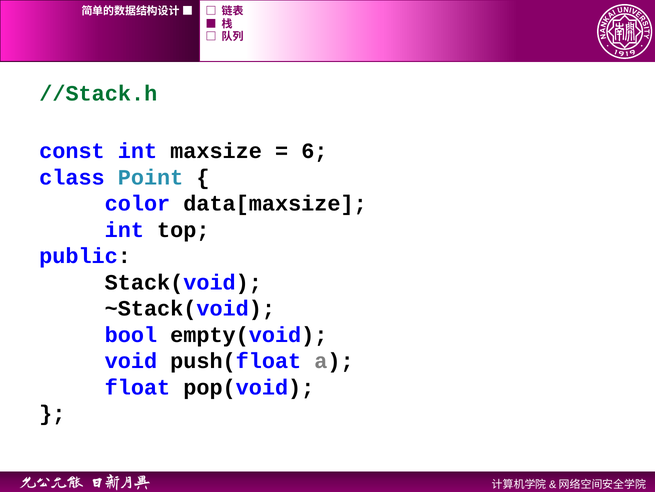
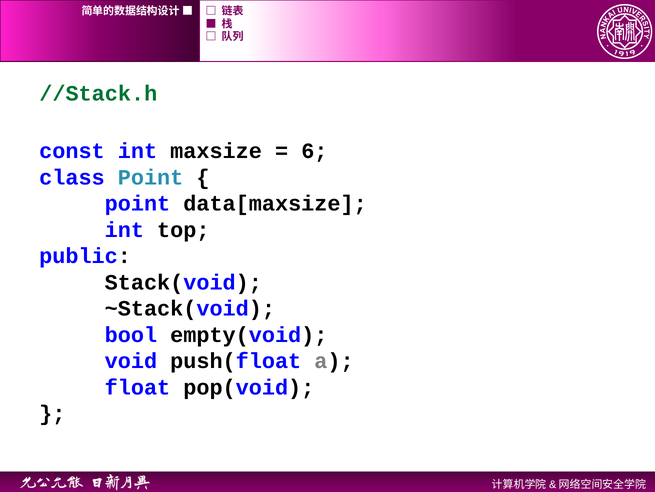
color at (137, 203): color -> point
